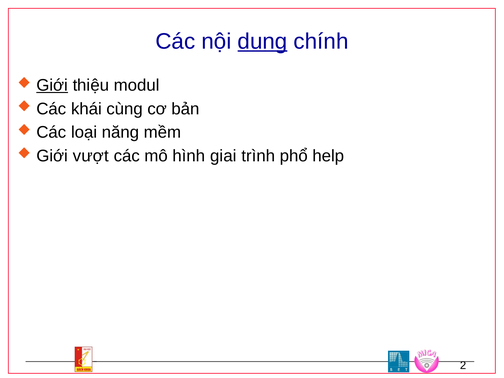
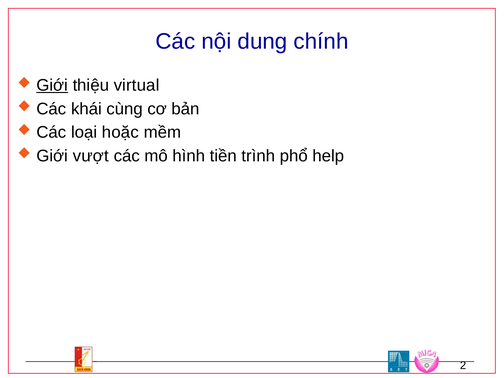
dung underline: present -> none
modul: modul -> virtual
năng: năng -> hoặc
giai: giai -> tiền
